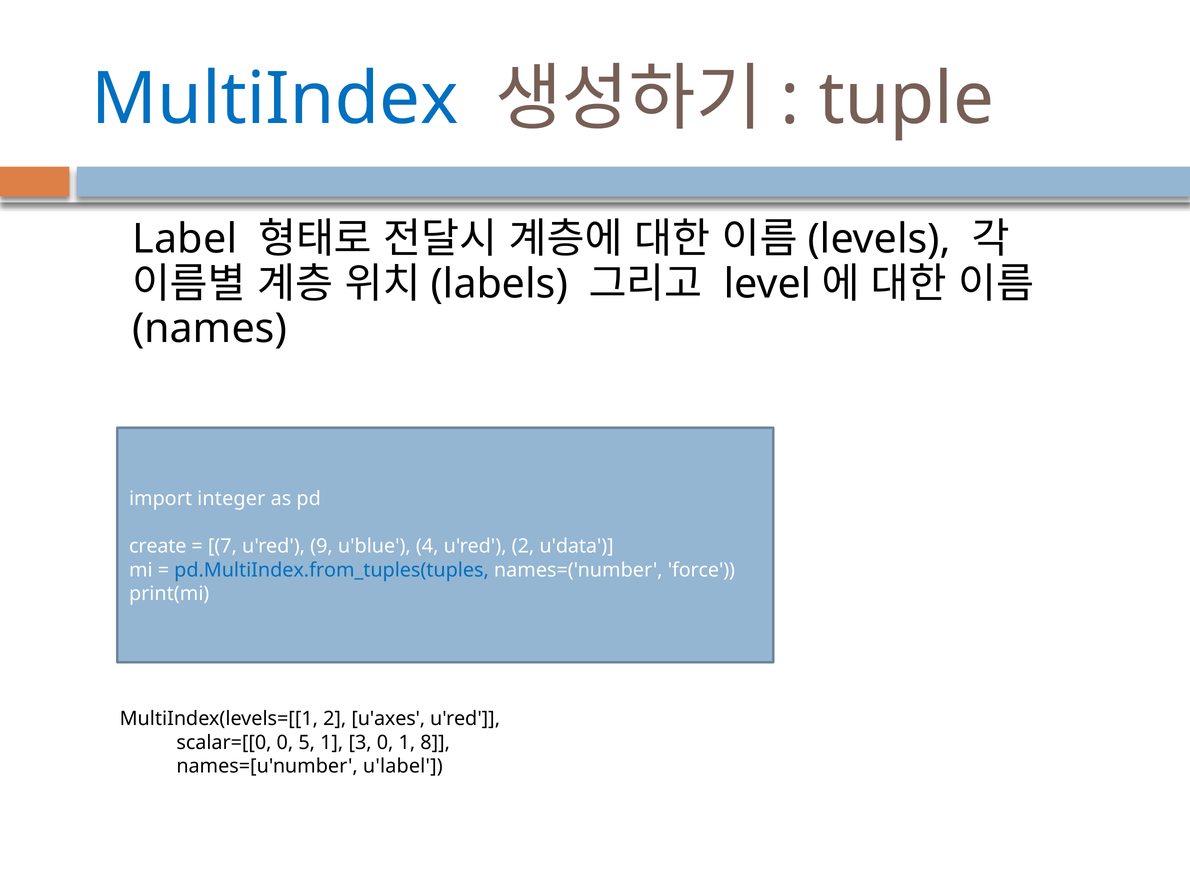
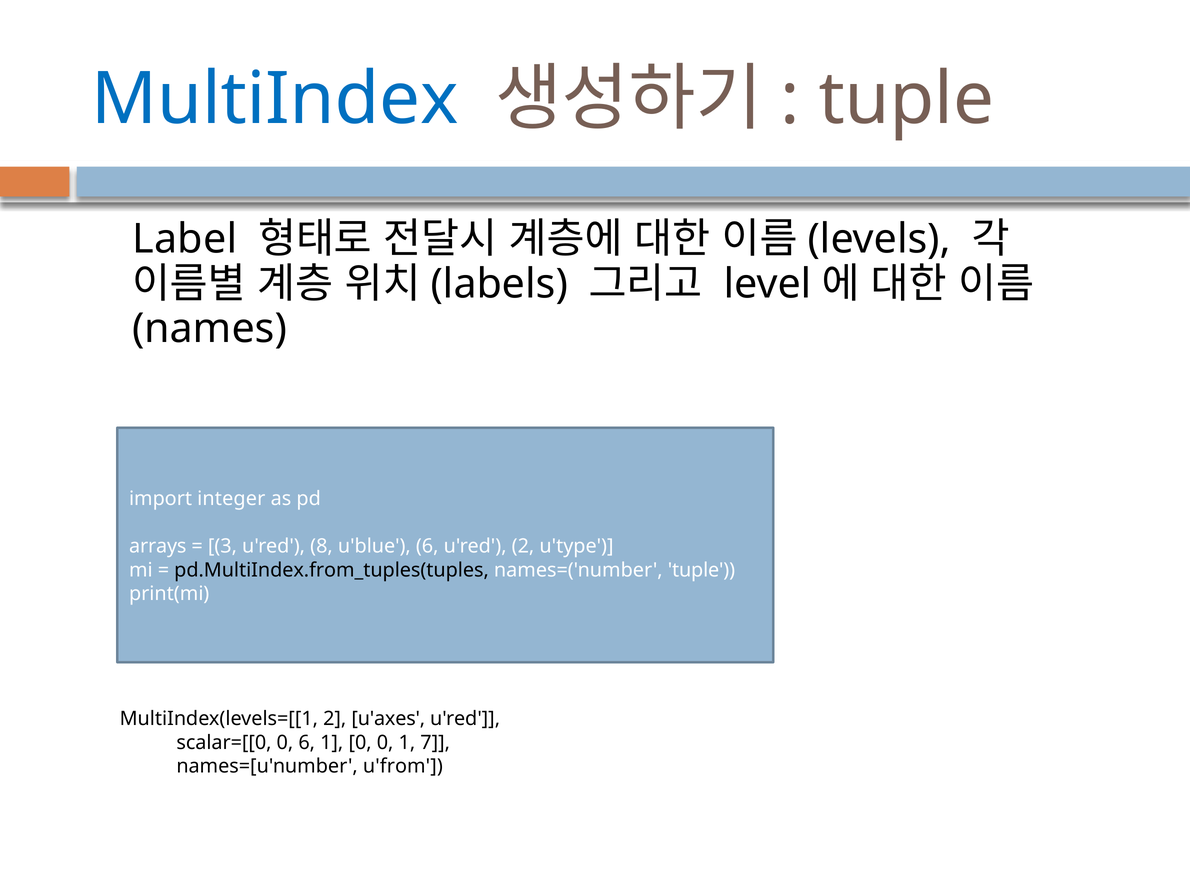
create: create -> arrays
7: 7 -> 3
9: 9 -> 8
u'blue 4: 4 -> 6
u'data: u'data -> u'type
pd.MultiIndex.from_tuples(tuples colour: blue -> black
names=('number force: force -> tuple
0 5: 5 -> 6
1 3: 3 -> 0
8: 8 -> 7
u'label: u'label -> u'from
